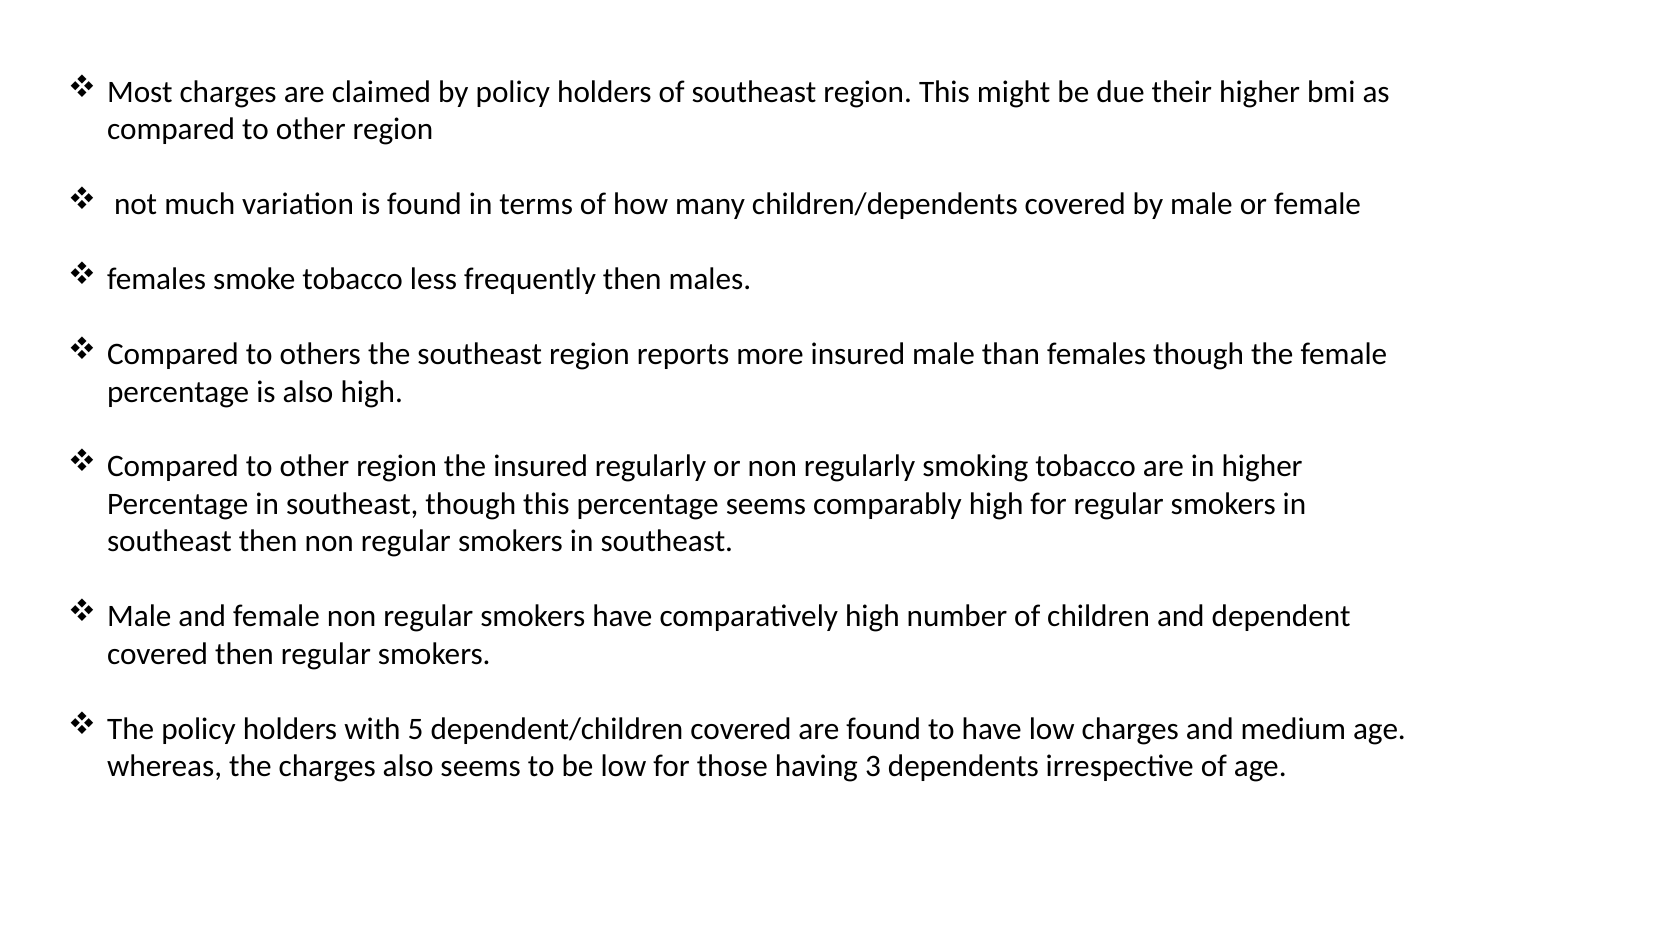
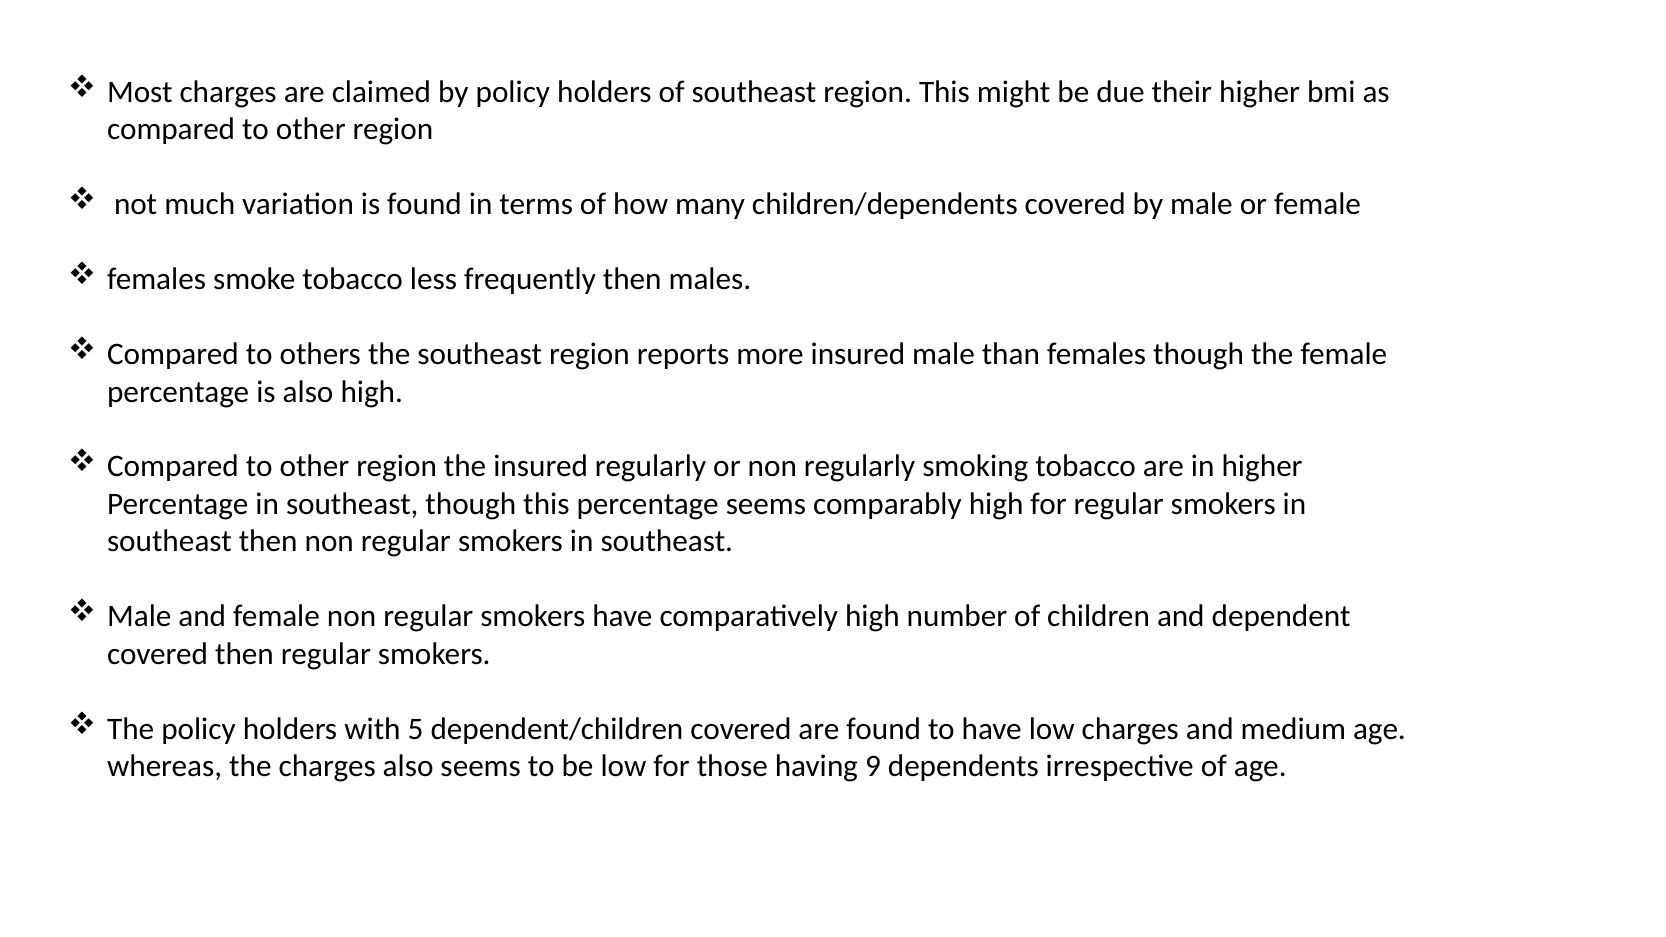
3: 3 -> 9
